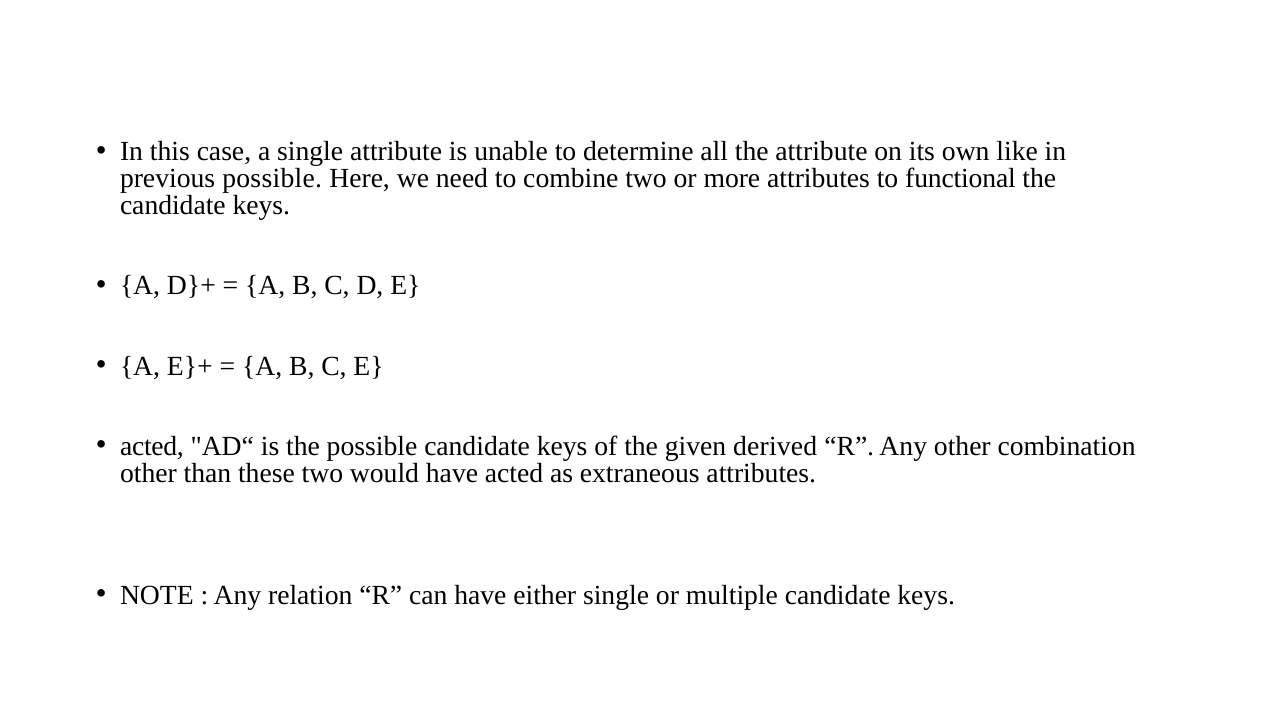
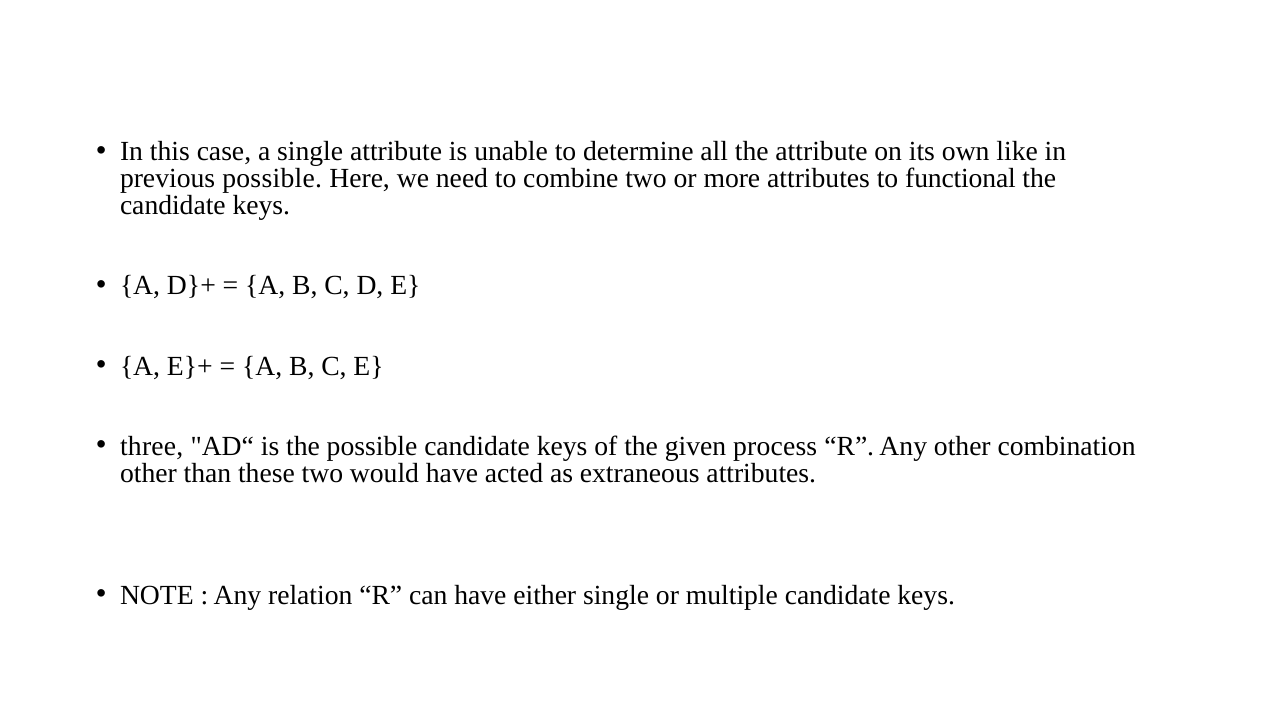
acted at (152, 447): acted -> three
derived: derived -> process
